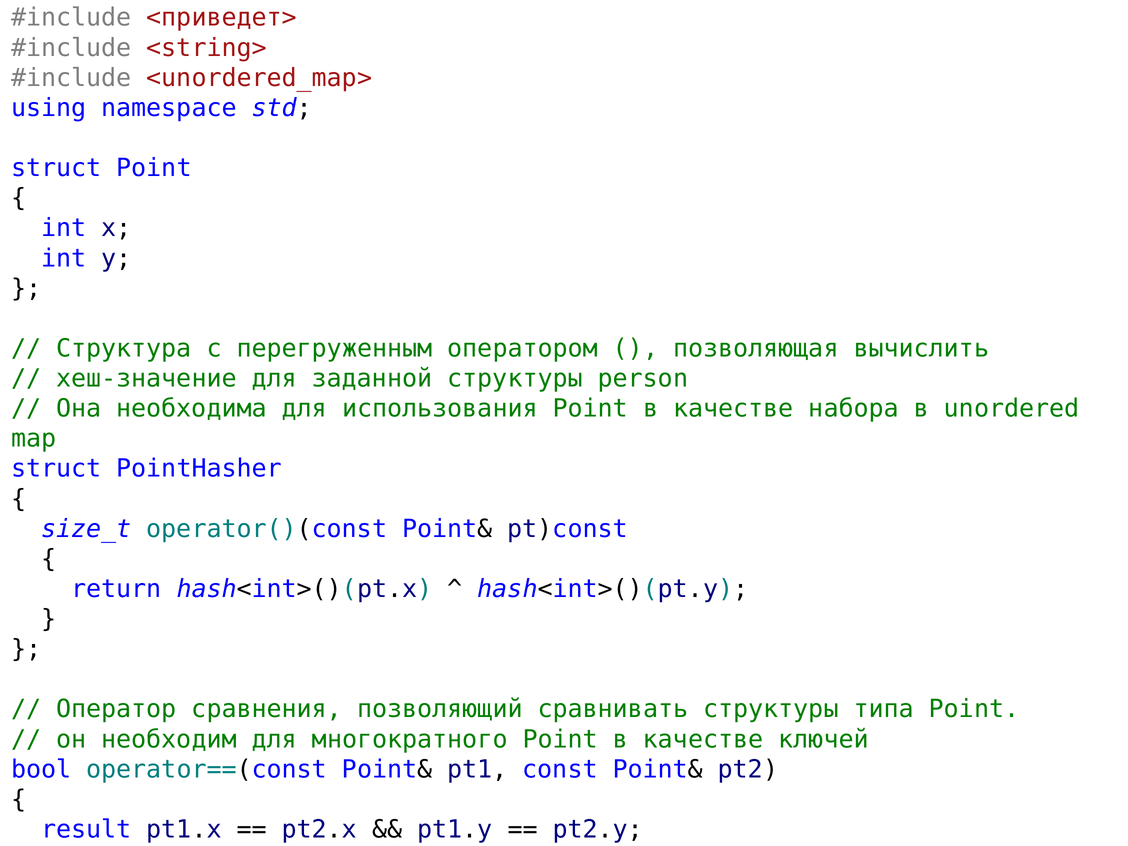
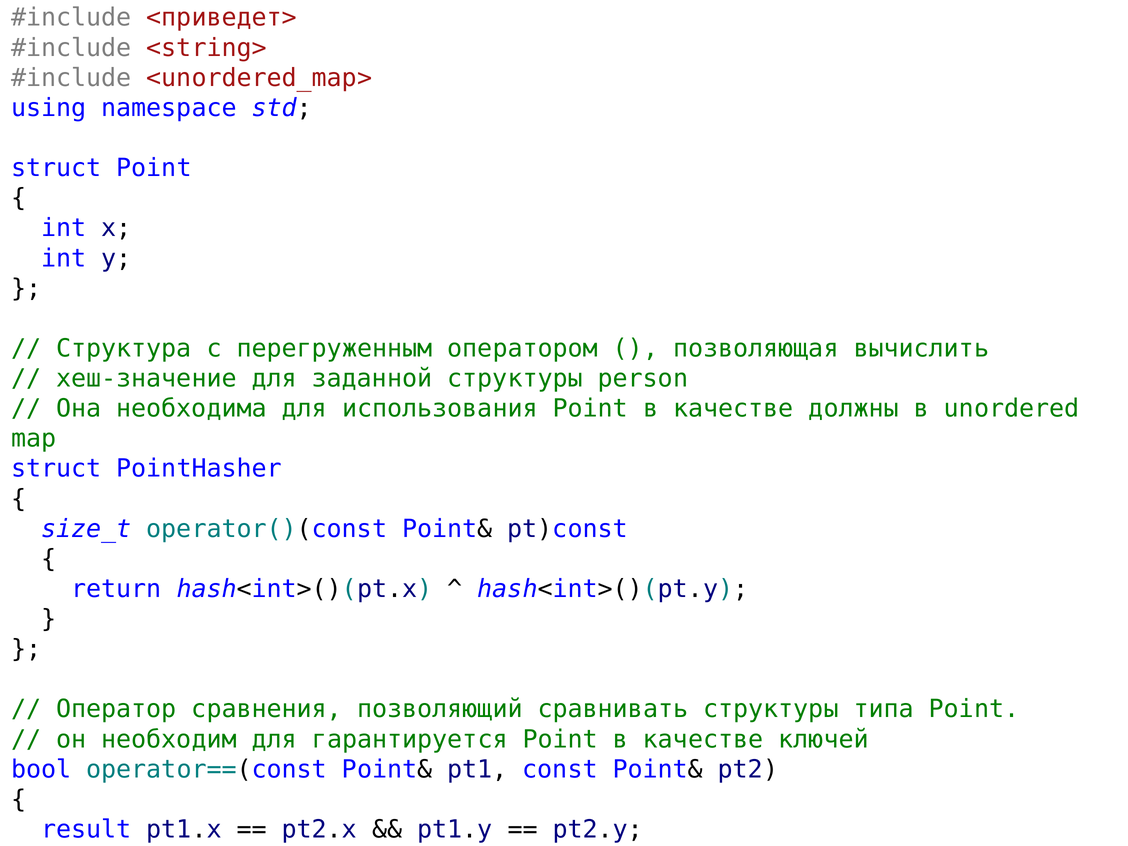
набора: набора -> должны
многократного: многократного -> гарантируется
